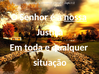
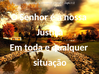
nossa underline: present -> none
